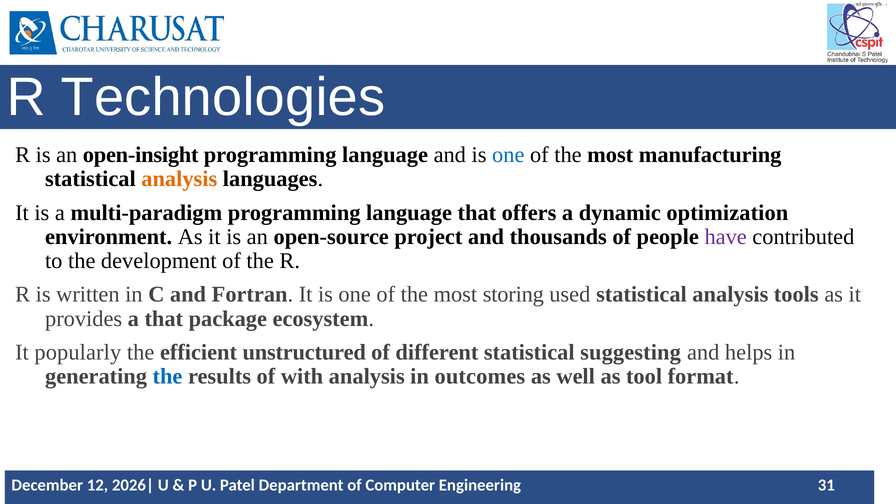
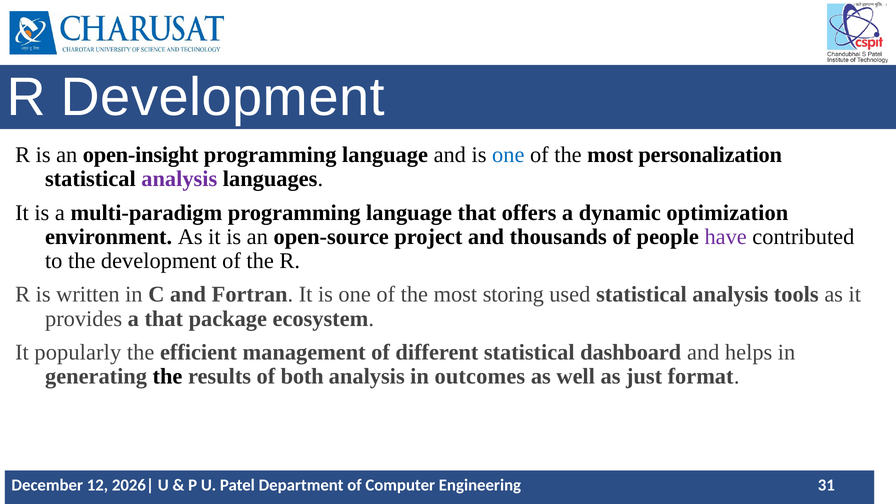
R Technologies: Technologies -> Development
manufacturing: manufacturing -> personalization
analysis at (179, 179) colour: orange -> purple
unstructured: unstructured -> management
suggesting: suggesting -> dashboard
the at (167, 376) colour: blue -> black
with: with -> both
tool: tool -> just
